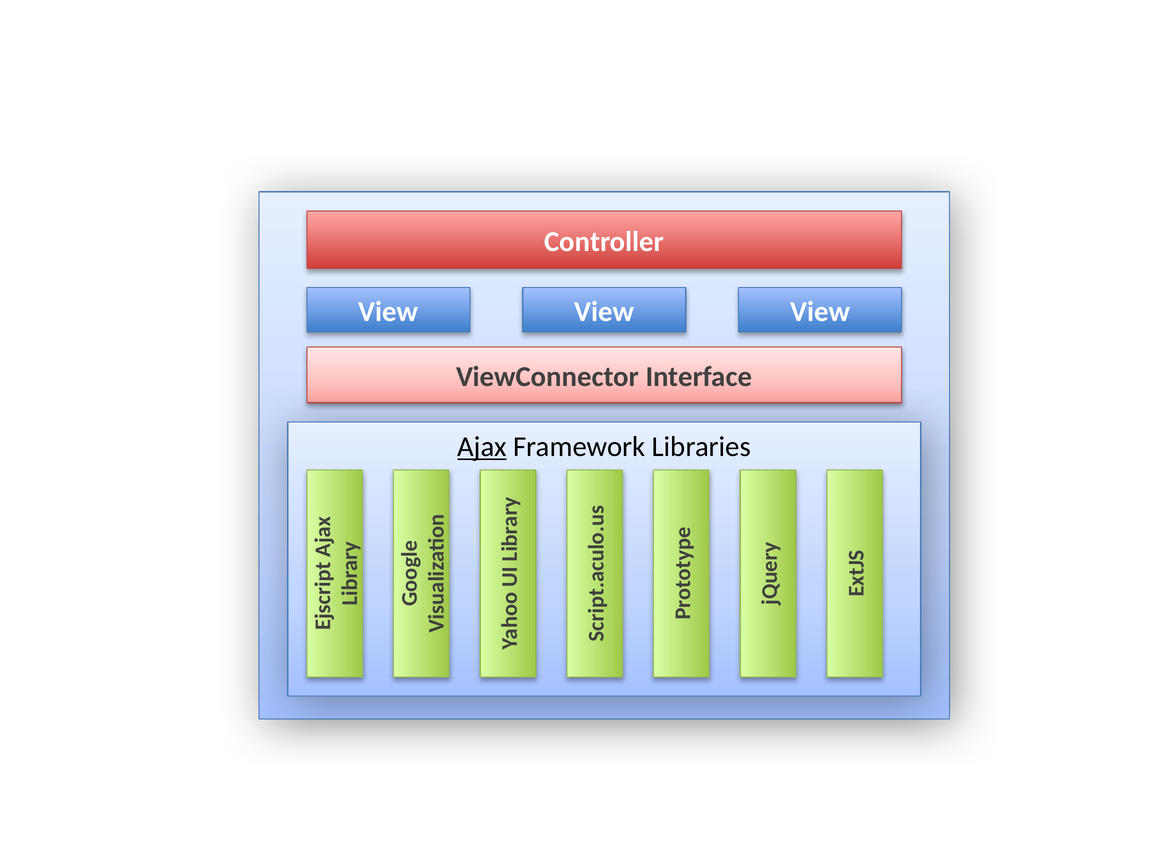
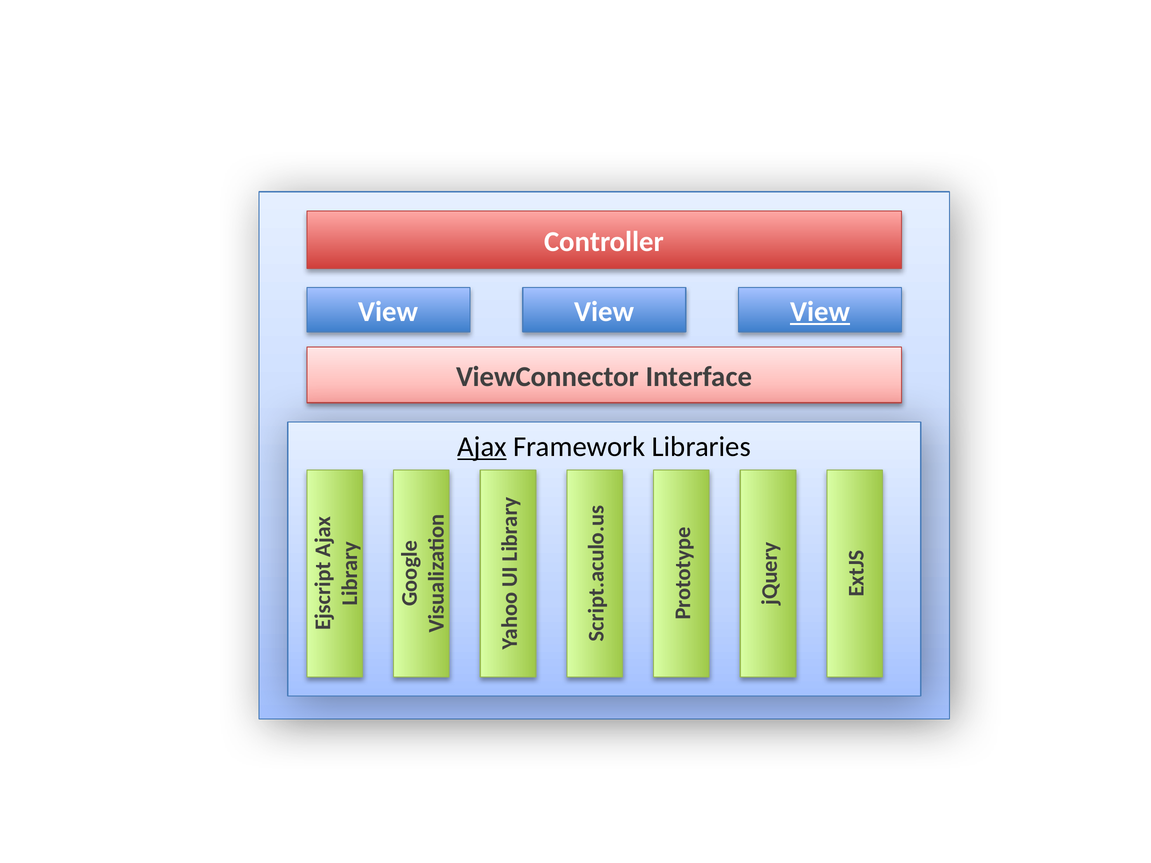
View at (820, 312) underline: none -> present
